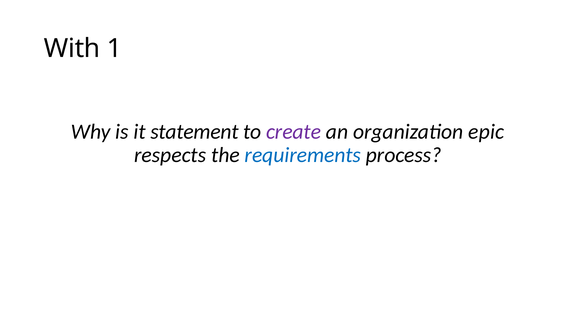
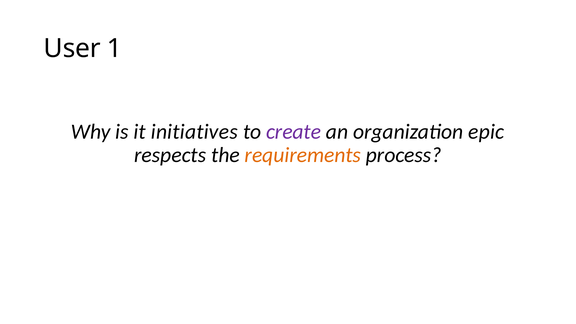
With: With -> User
statement: statement -> initiatives
requirements colour: blue -> orange
